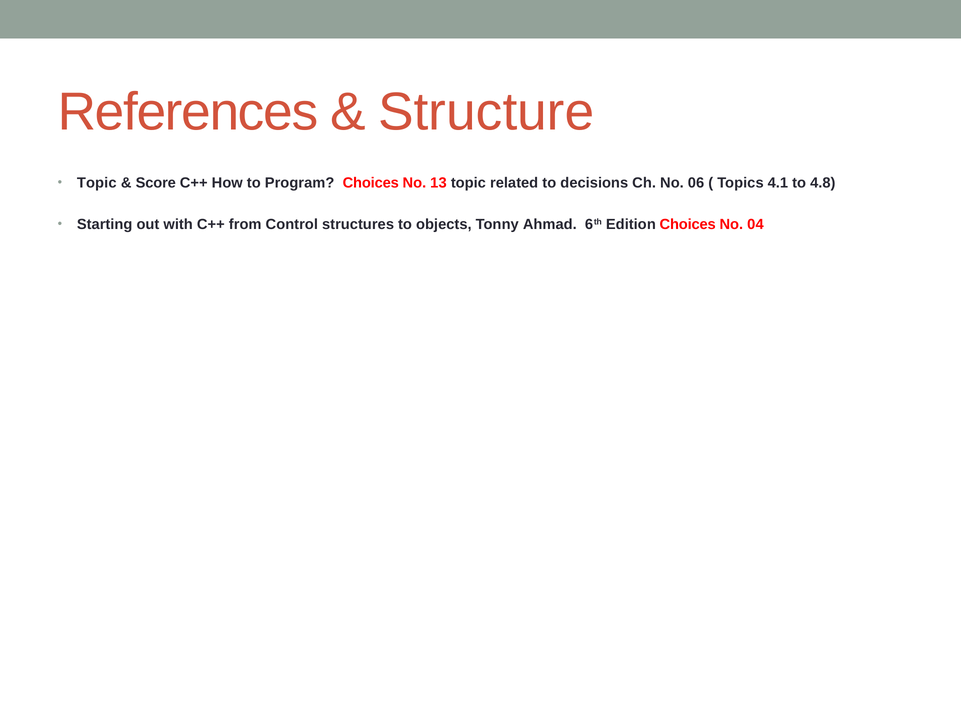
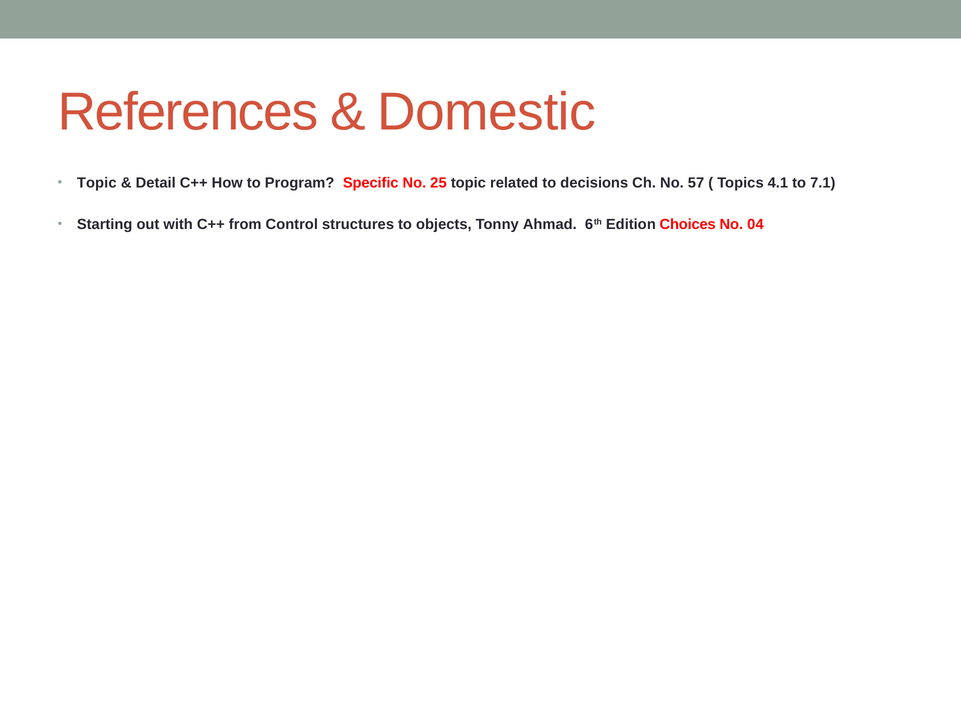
Structure: Structure -> Domestic
Score: Score -> Detail
Program Choices: Choices -> Specific
13: 13 -> 25
06: 06 -> 57
4.8: 4.8 -> 7.1
